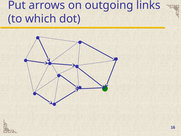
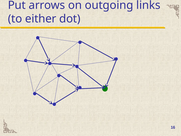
which: which -> either
